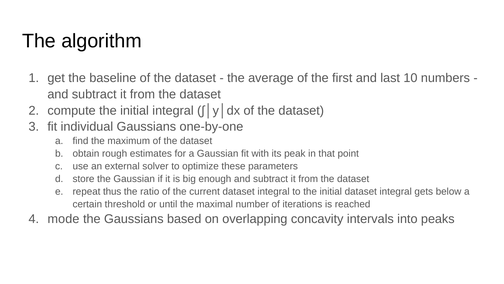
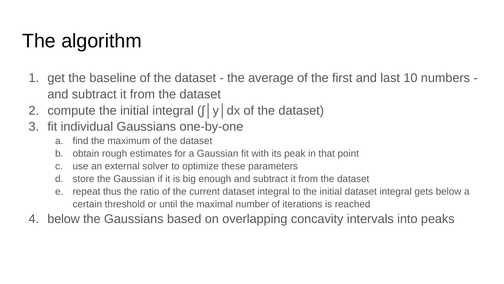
mode at (63, 219): mode -> below
